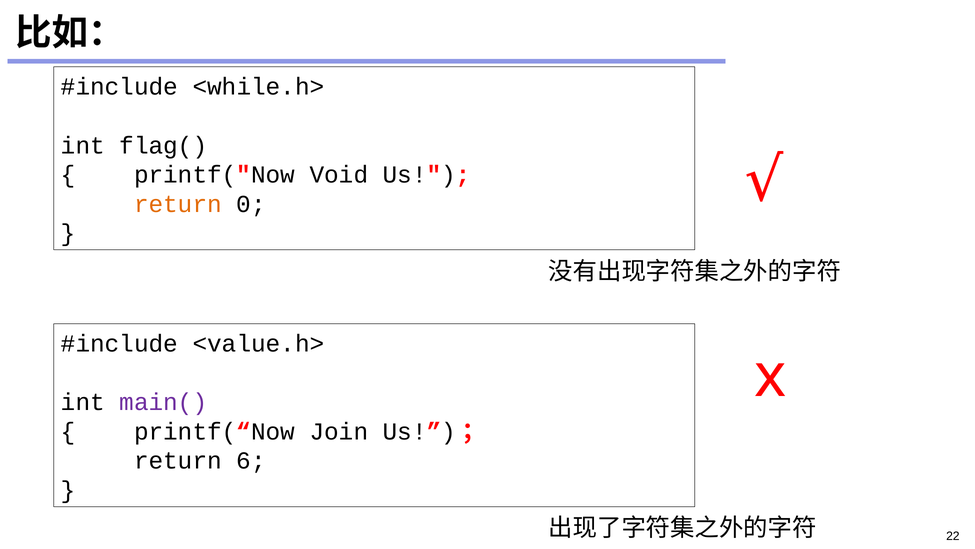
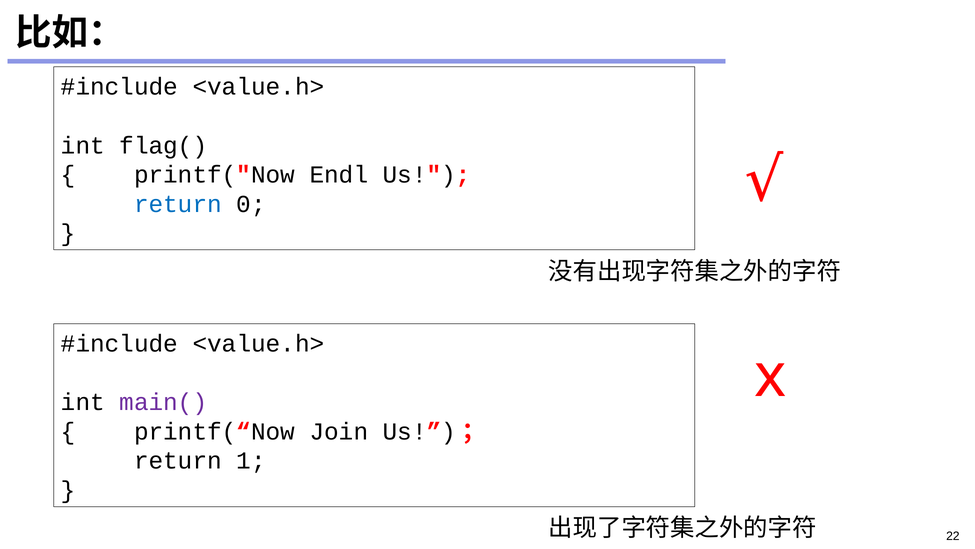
<while.h> at (258, 87): <while.h> -> <value.h>
Void: Void -> Endl
return at (178, 204) colour: orange -> blue
6: 6 -> 1
